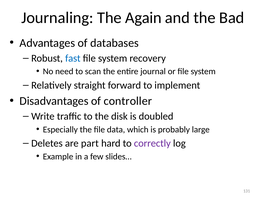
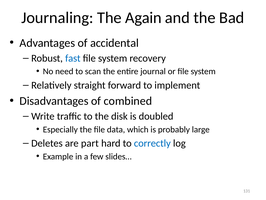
databases: databases -> accidental
controller: controller -> combined
correctly colour: purple -> blue
